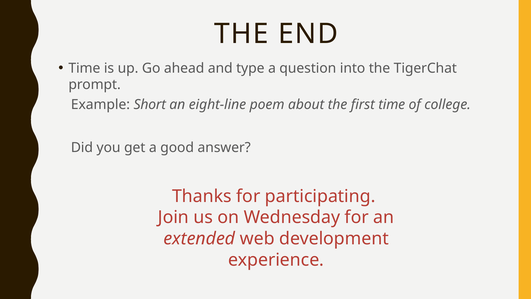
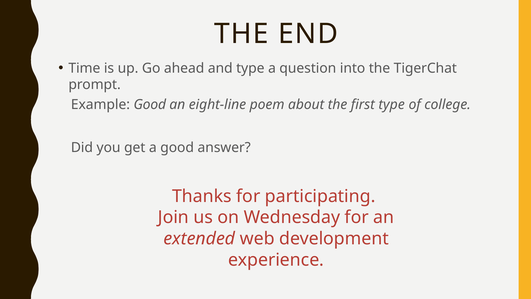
Example Short: Short -> Good
first time: time -> type
